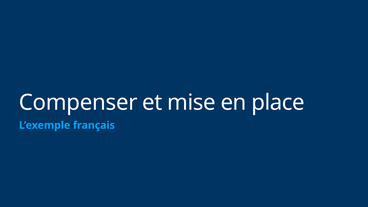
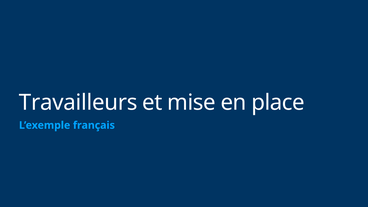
Compenser: Compenser -> Travailleurs
